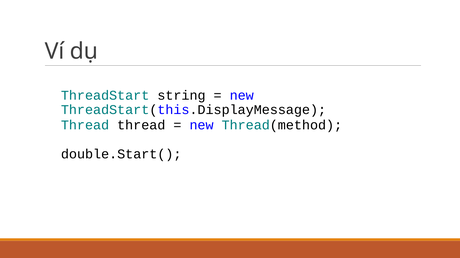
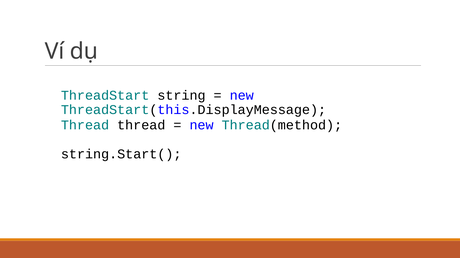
double.Start(: double.Start( -> string.Start(
